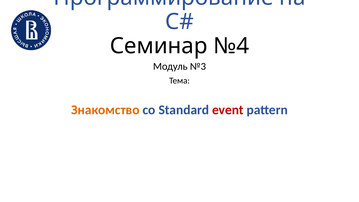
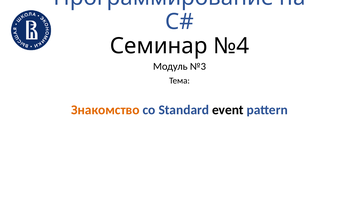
event colour: red -> black
